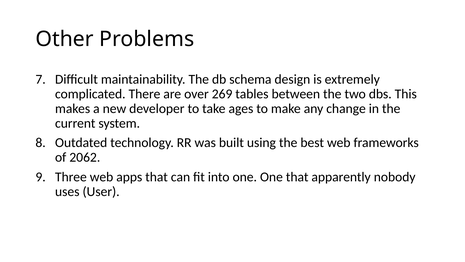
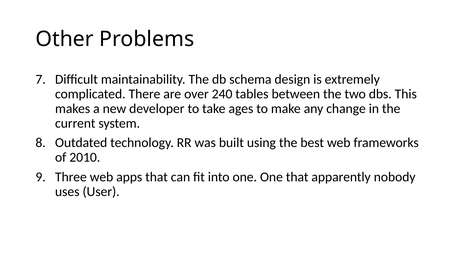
269: 269 -> 240
2062: 2062 -> 2010
